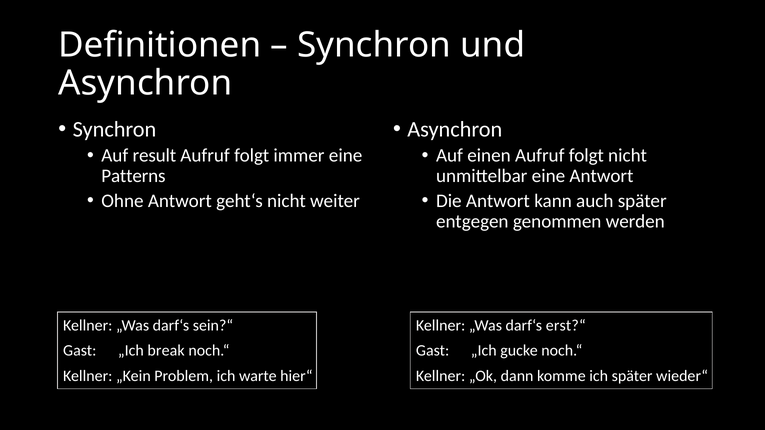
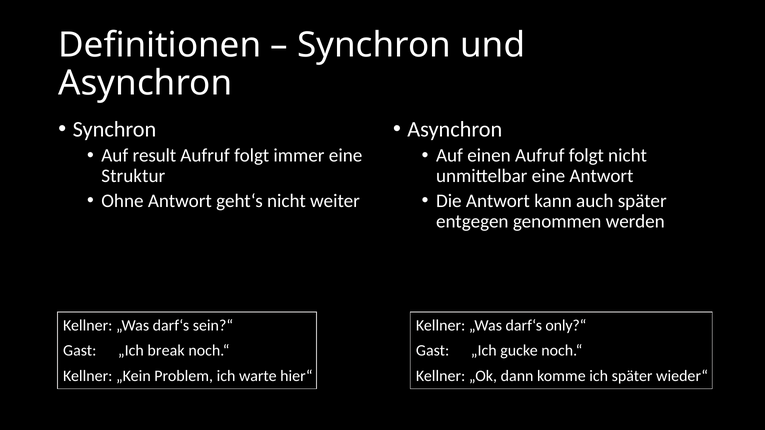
Patterns: Patterns -> Struktur
erst?“: erst?“ -> only?“
